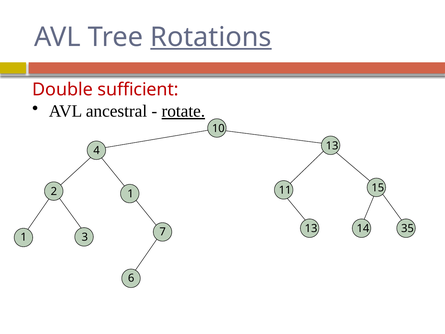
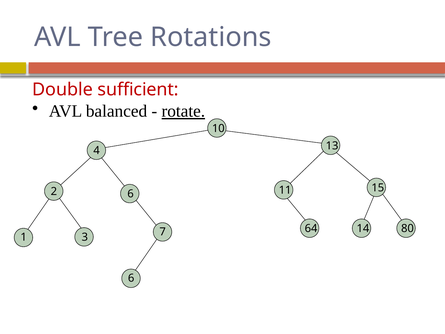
Rotations underline: present -> none
ancestral: ancestral -> balanced
2 1: 1 -> 6
7 13: 13 -> 64
35: 35 -> 80
